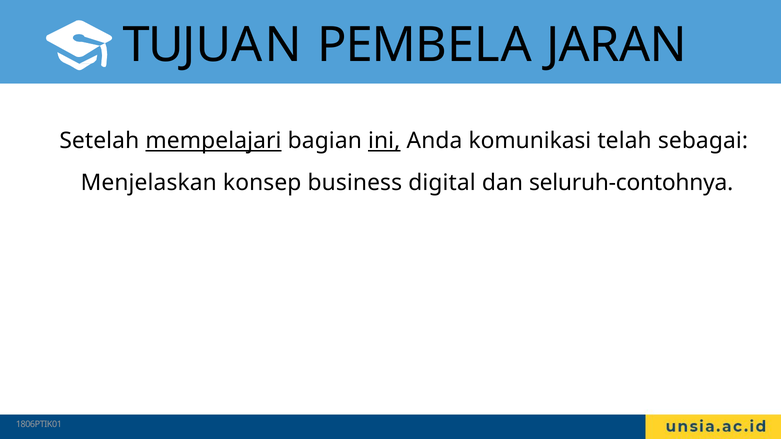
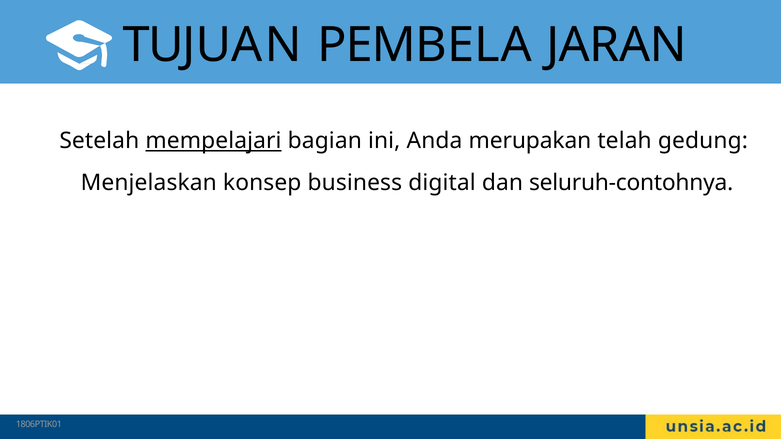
ini underline: present -> none
komunikasi: komunikasi -> merupakan
sebagai: sebagai -> gedung
